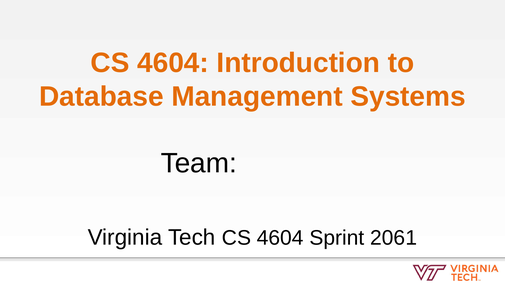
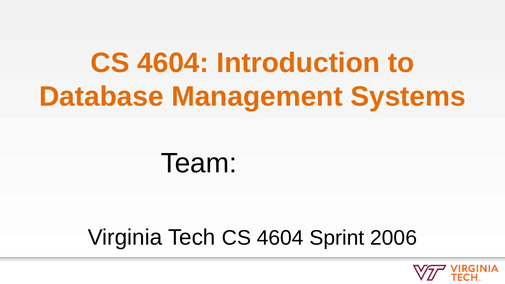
2061: 2061 -> 2006
